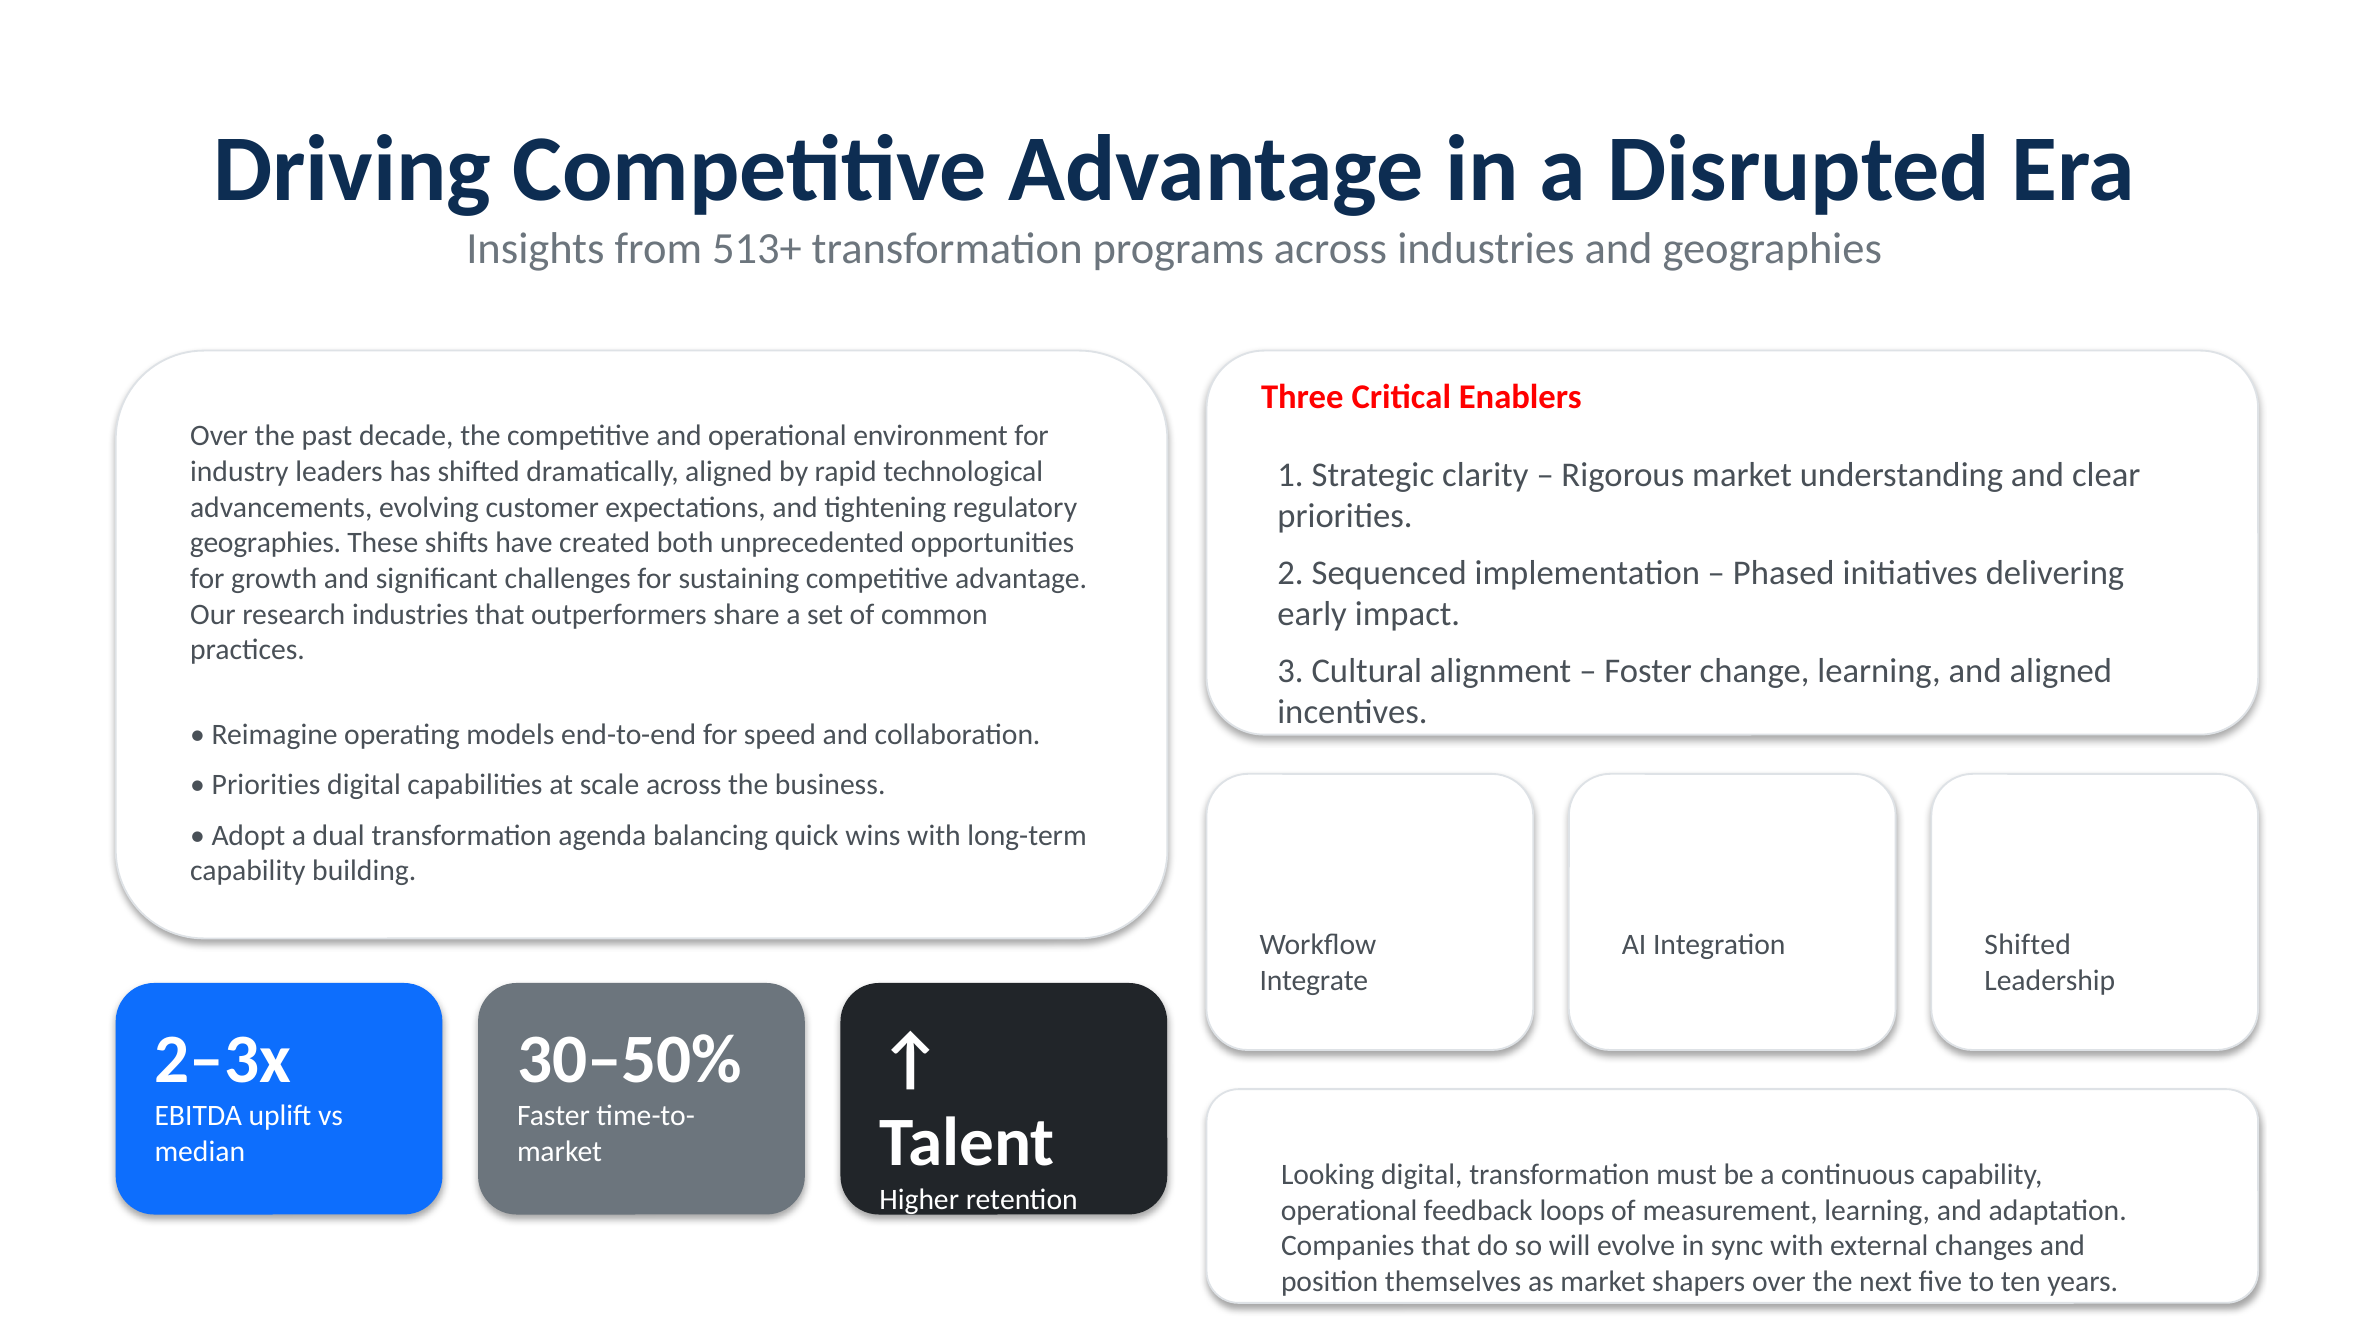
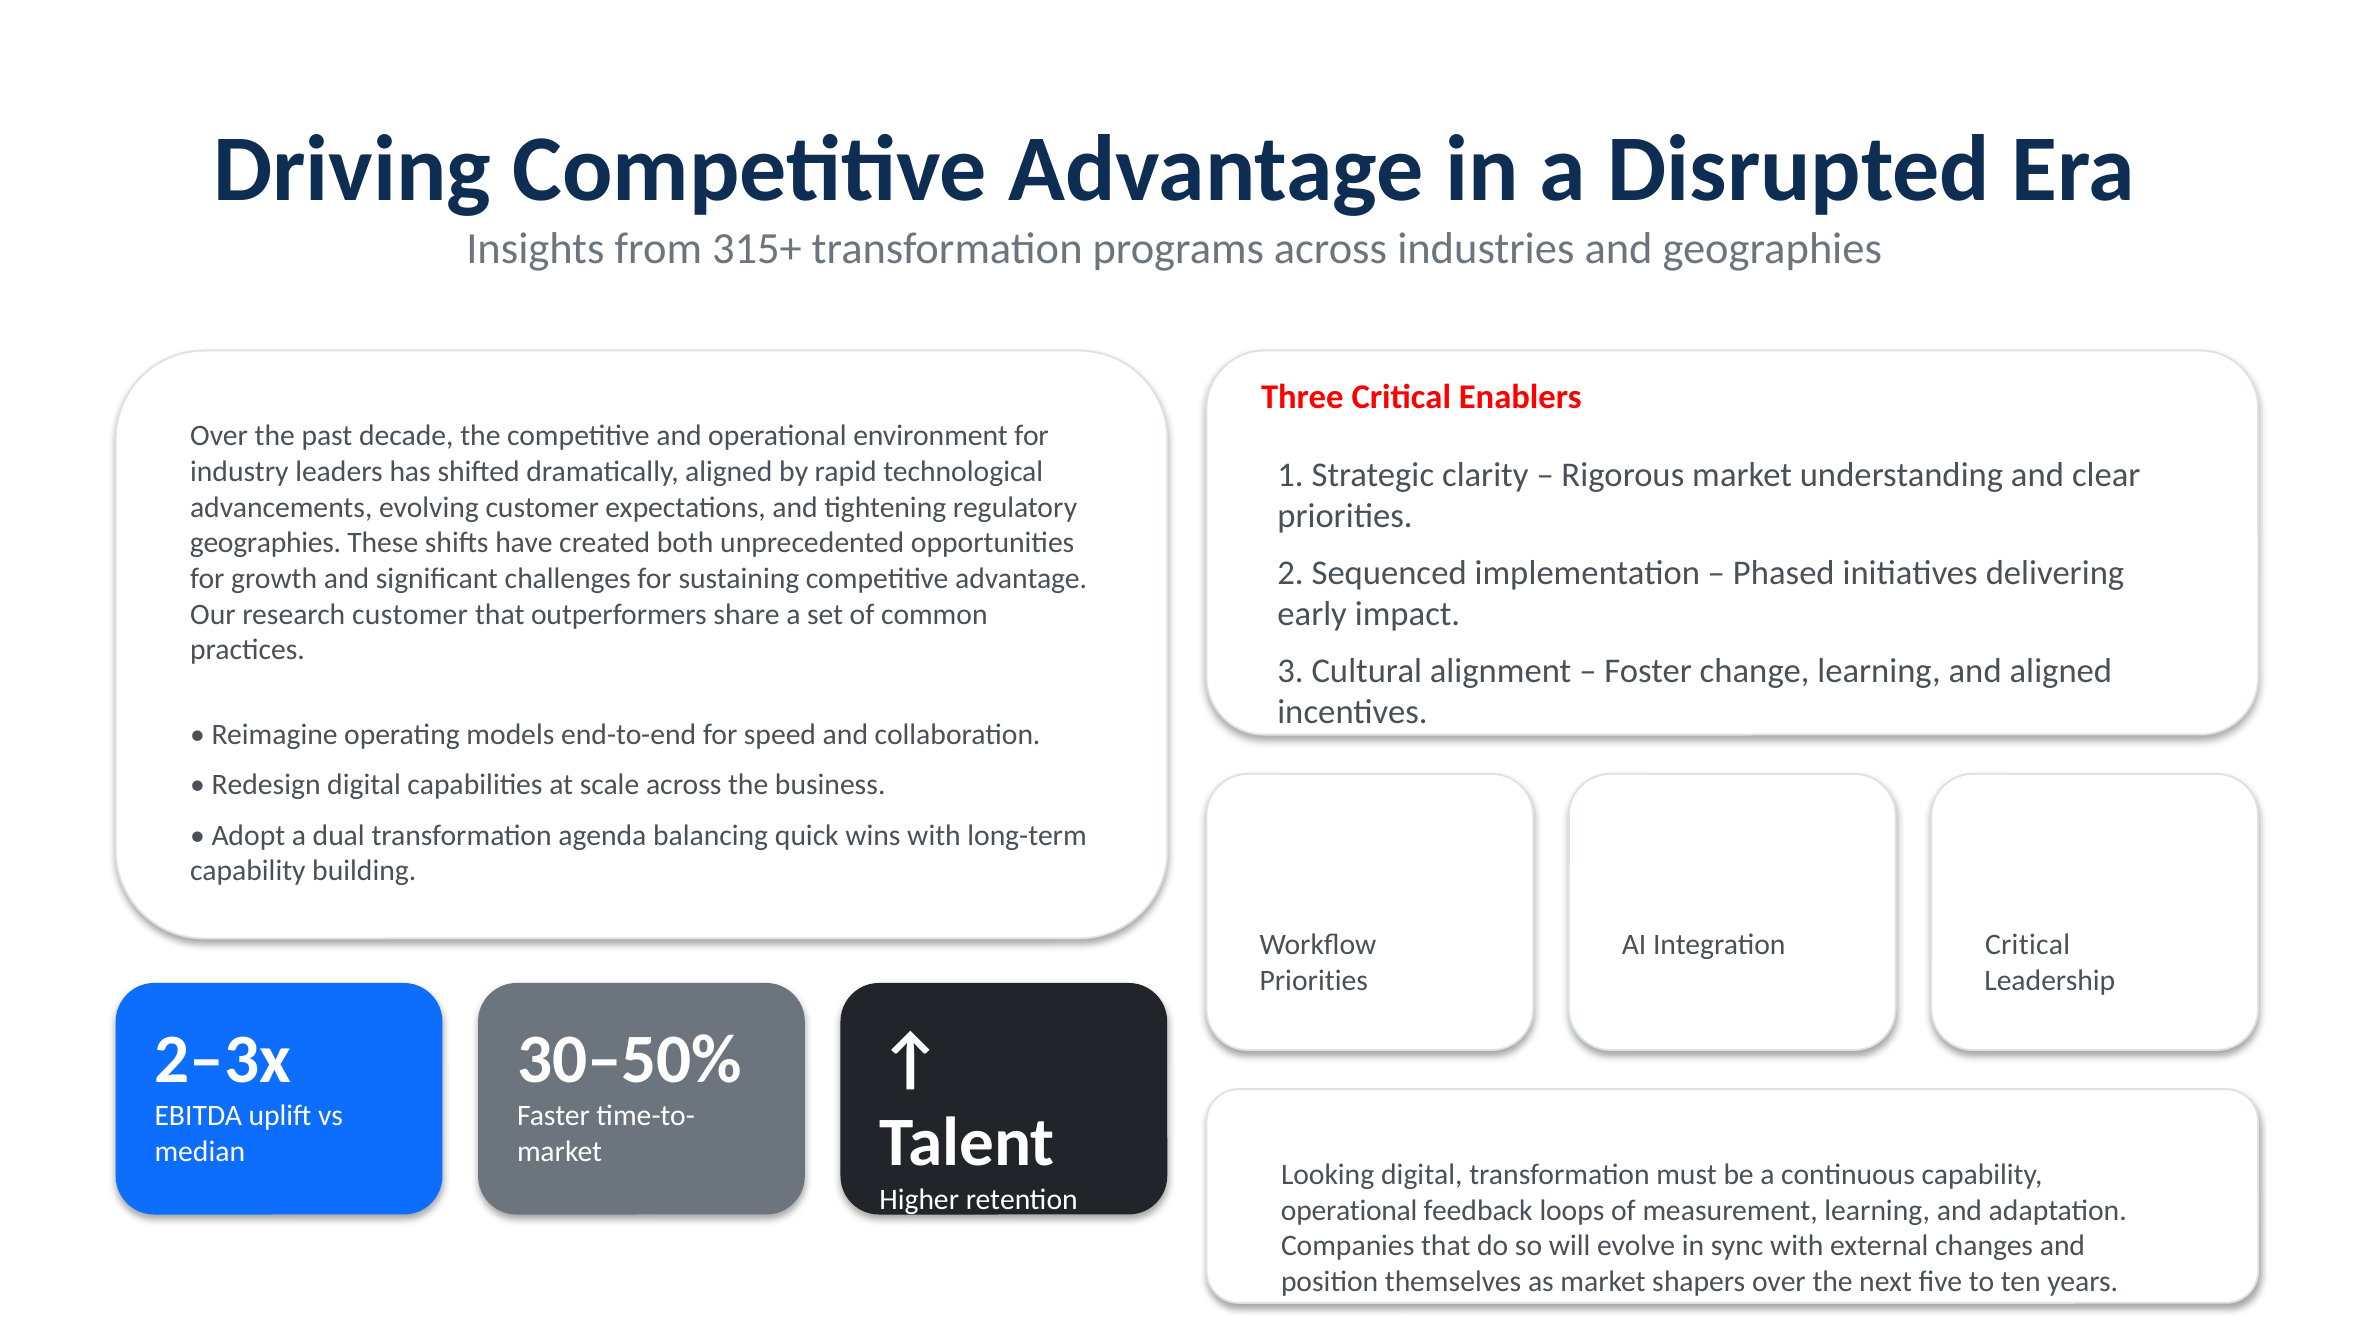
513+: 513+ -> 315+
research industries: industries -> customer
Priorities at (266, 785): Priorities -> Redesign
Integration Shifted: Shifted -> Critical
Integrate at (1314, 980): Integrate -> Priorities
